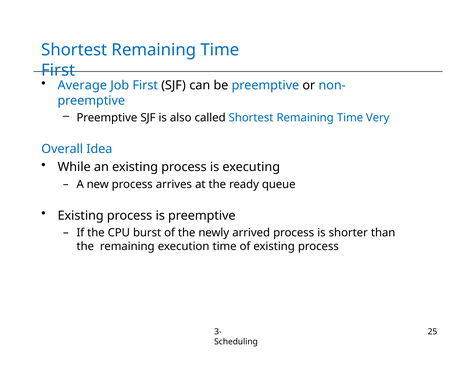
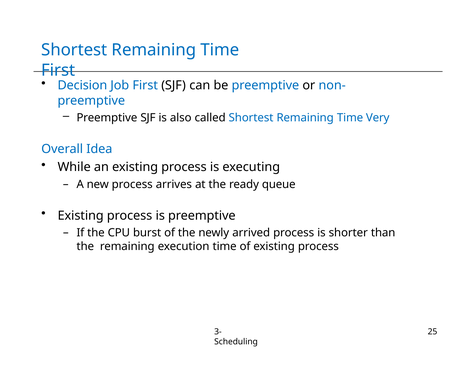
Average: Average -> Decision
